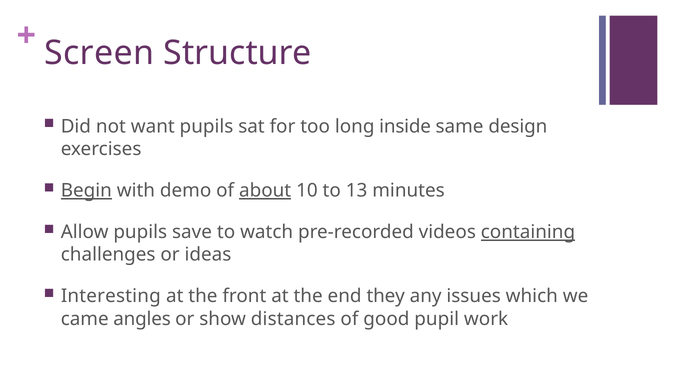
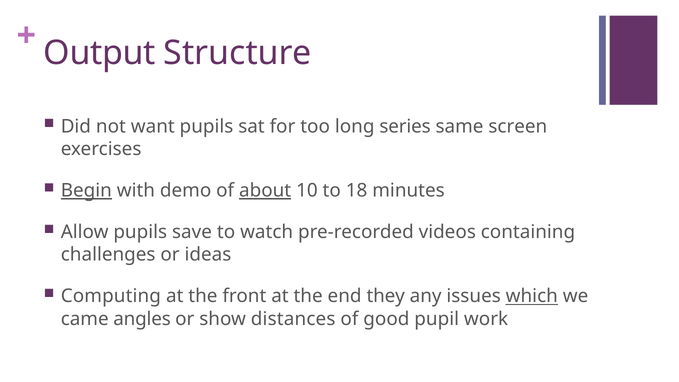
Screen: Screen -> Output
inside: inside -> series
design: design -> screen
13: 13 -> 18
containing underline: present -> none
Interesting: Interesting -> Computing
which underline: none -> present
